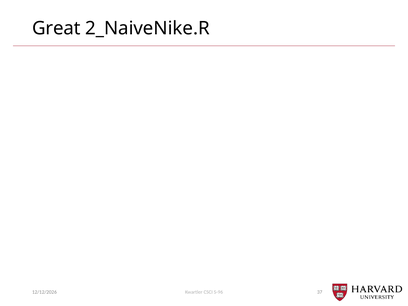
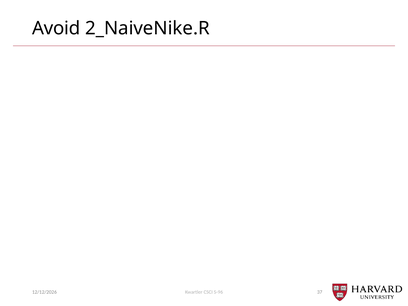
Great: Great -> Avoid
